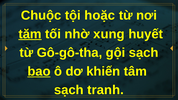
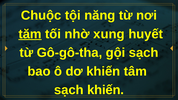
hoặc: hoặc -> năng
bao underline: present -> none
sạch tranh: tranh -> khiến
